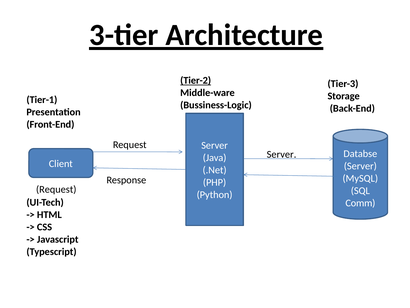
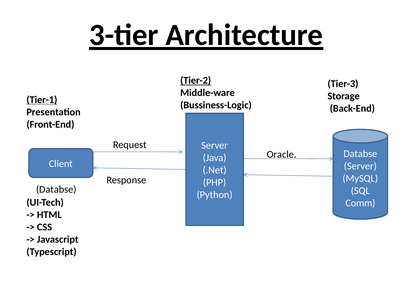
Tier-1 underline: none -> present
Server at (282, 154): Server -> Oracle
Request at (56, 189): Request -> Databse
